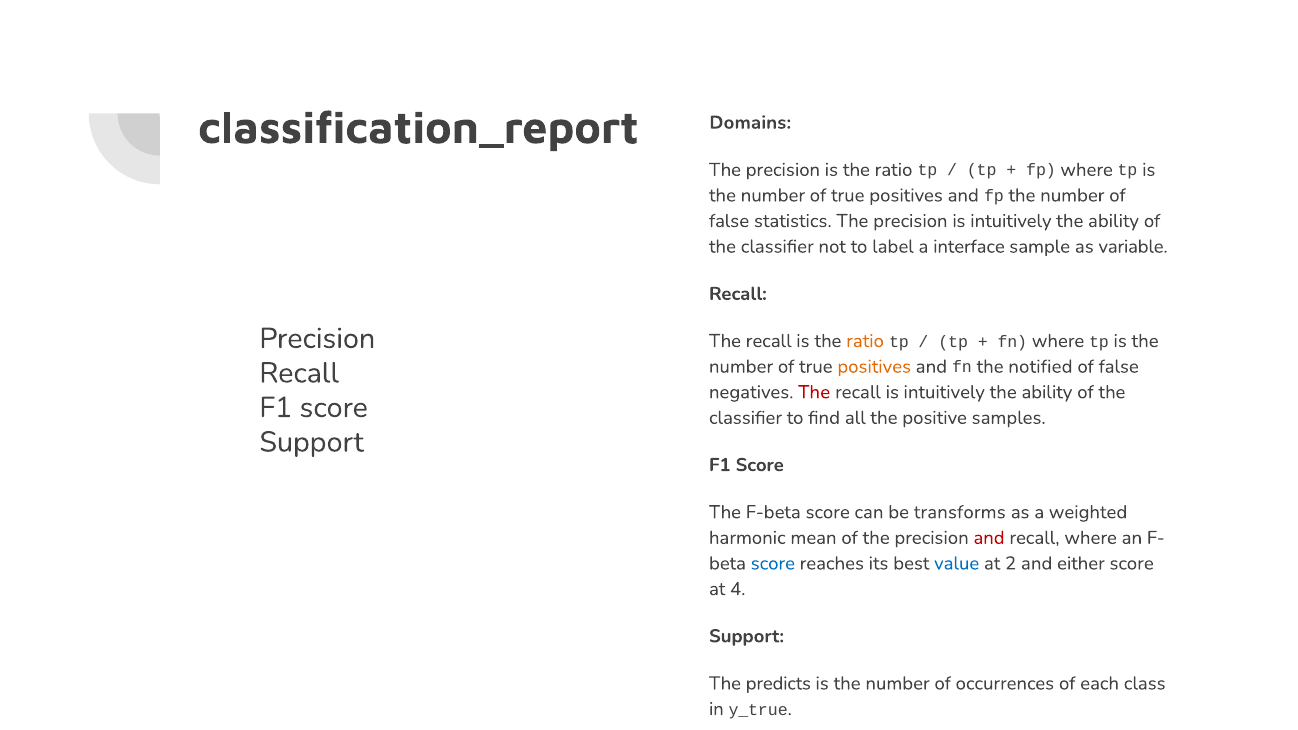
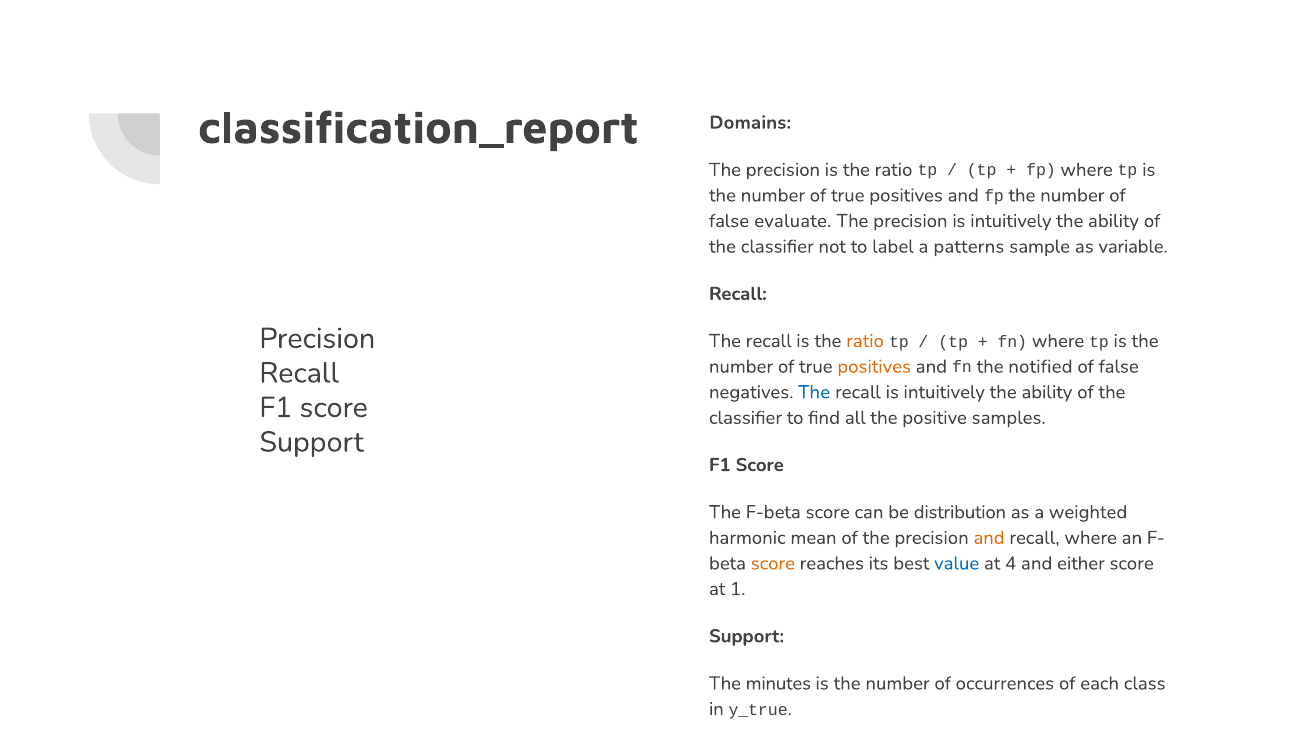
statistics: statistics -> evaluate
interface: interface -> patterns
The at (814, 392) colour: red -> blue
transforms: transforms -> distribution
and at (989, 538) colour: red -> orange
score at (773, 563) colour: blue -> orange
2: 2 -> 4
4: 4 -> 1
predicts: predicts -> minutes
